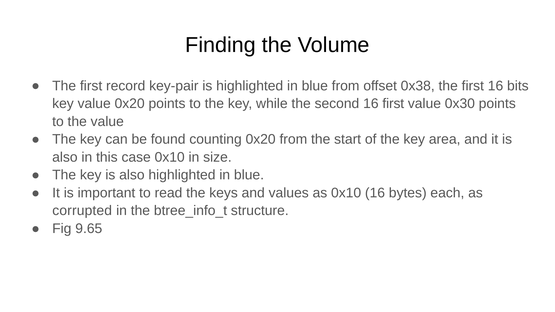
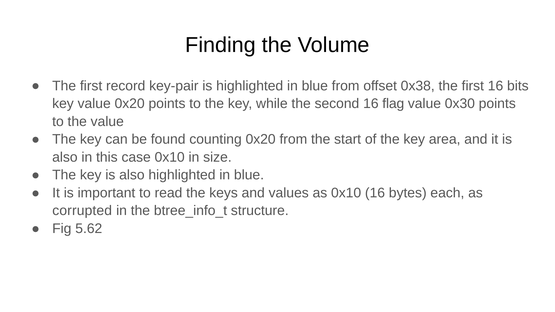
16 first: first -> flag
9.65: 9.65 -> 5.62
